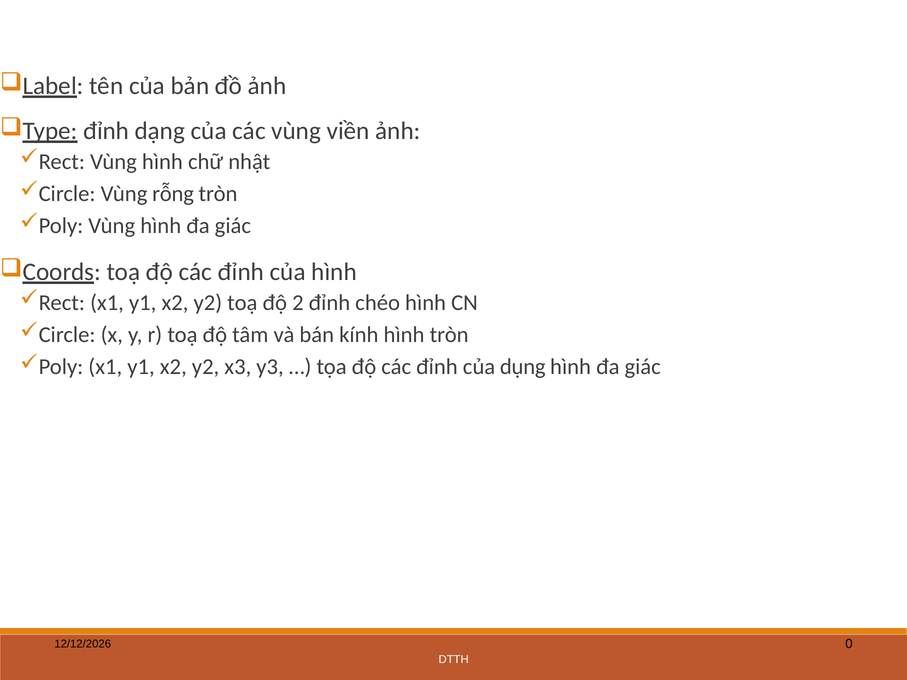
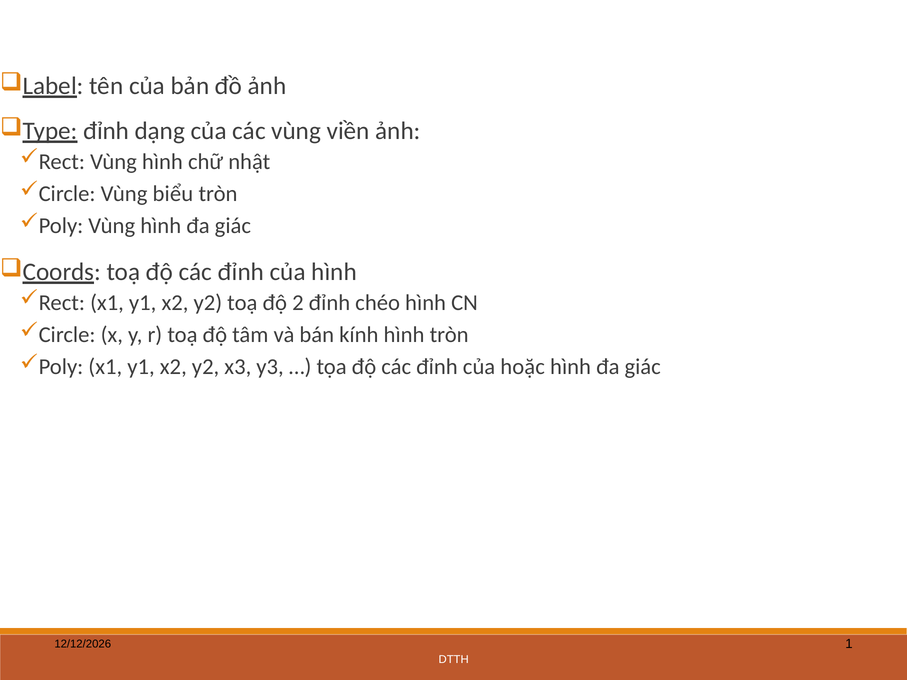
rỗng: rỗng -> biểu
dụng: dụng -> hoặc
0: 0 -> 1
